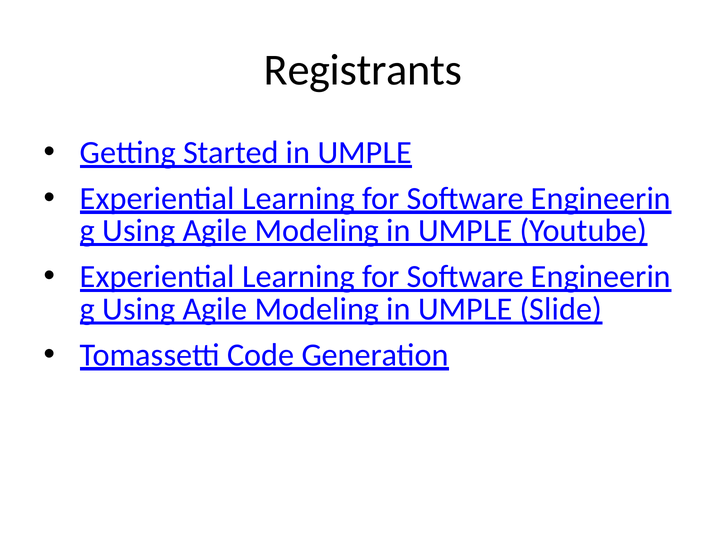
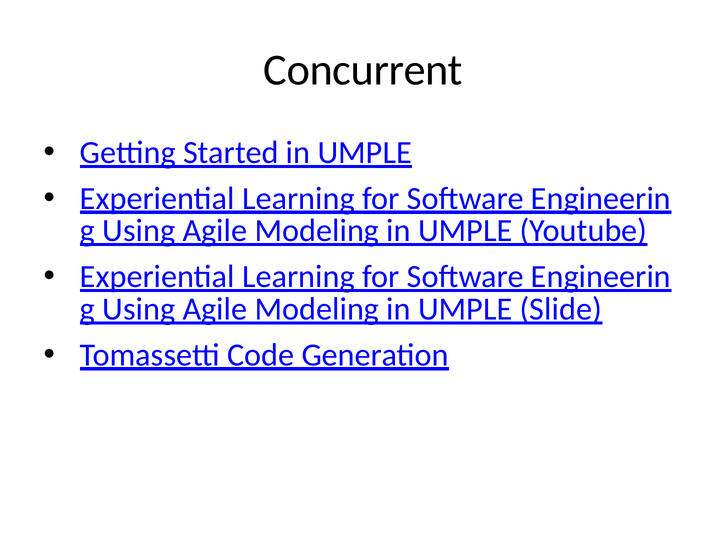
Registrants: Registrants -> Concurrent
